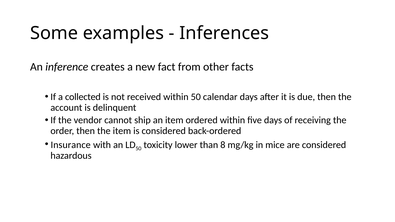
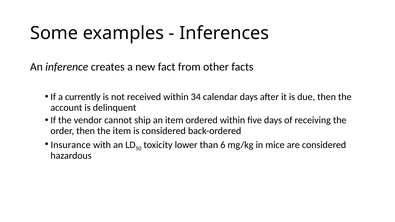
collected: collected -> currently
within 50: 50 -> 34
8: 8 -> 6
